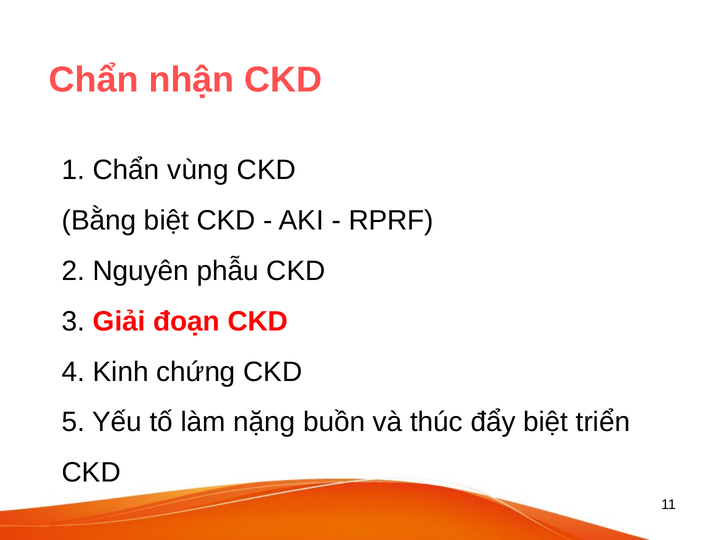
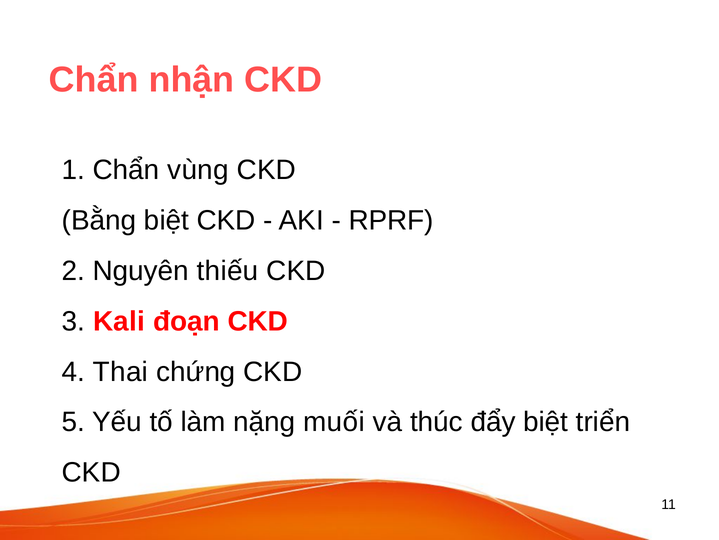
phẫu: phẫu -> thiếu
Giải: Giải -> Kali
Kinh: Kinh -> Thai
buồn: buồn -> muối
